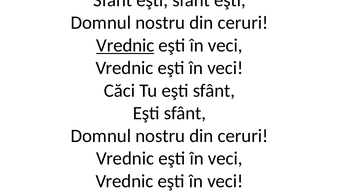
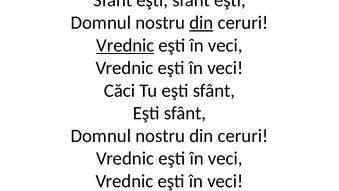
din at (201, 23) underline: none -> present
